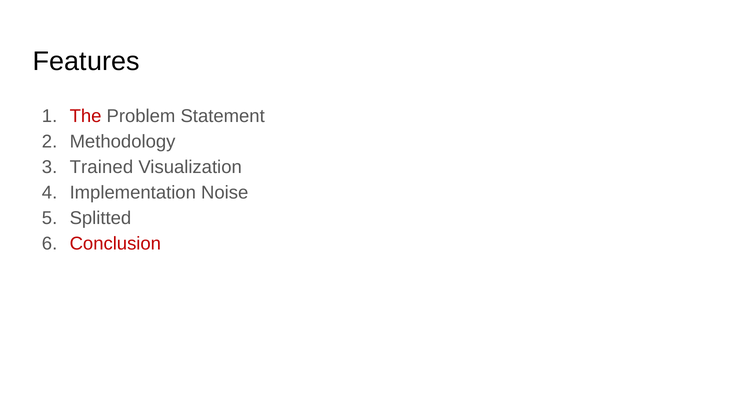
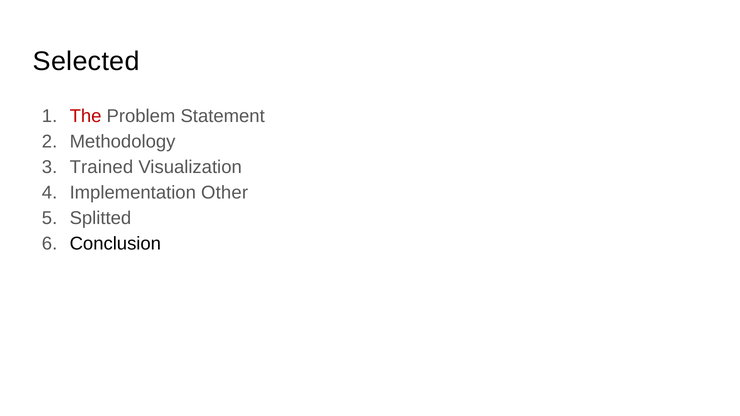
Features: Features -> Selected
Noise: Noise -> Other
Conclusion colour: red -> black
